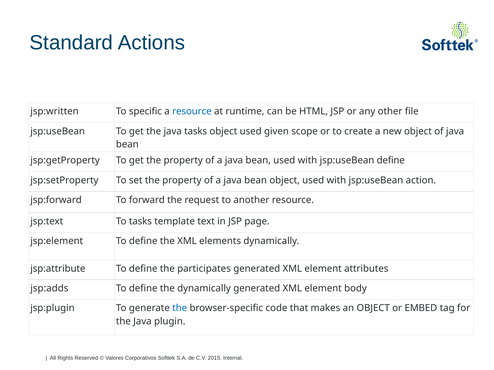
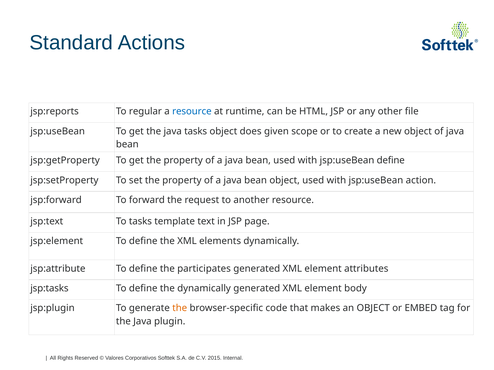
jsp:written: jsp:written -> jsp:reports
specific: specific -> regular
used at (251, 131): used -> does
jsp:adds: jsp:adds -> jsp:tasks
the at (180, 309) colour: blue -> orange
